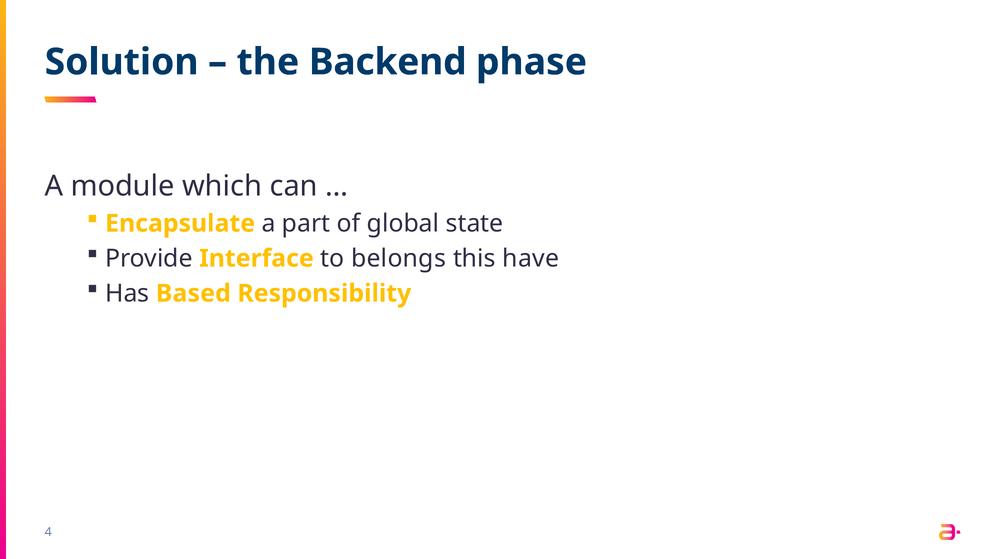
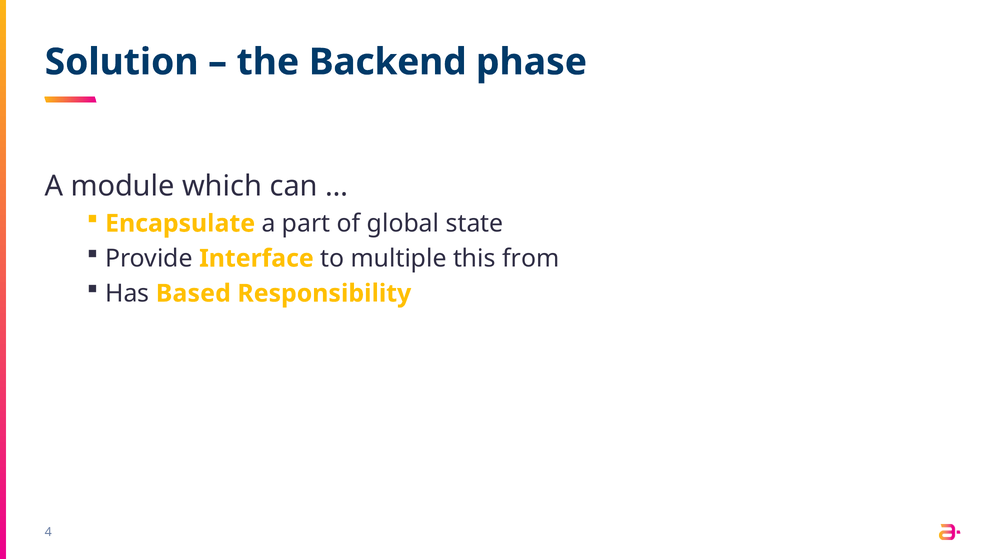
belongs: belongs -> multiple
have: have -> from
